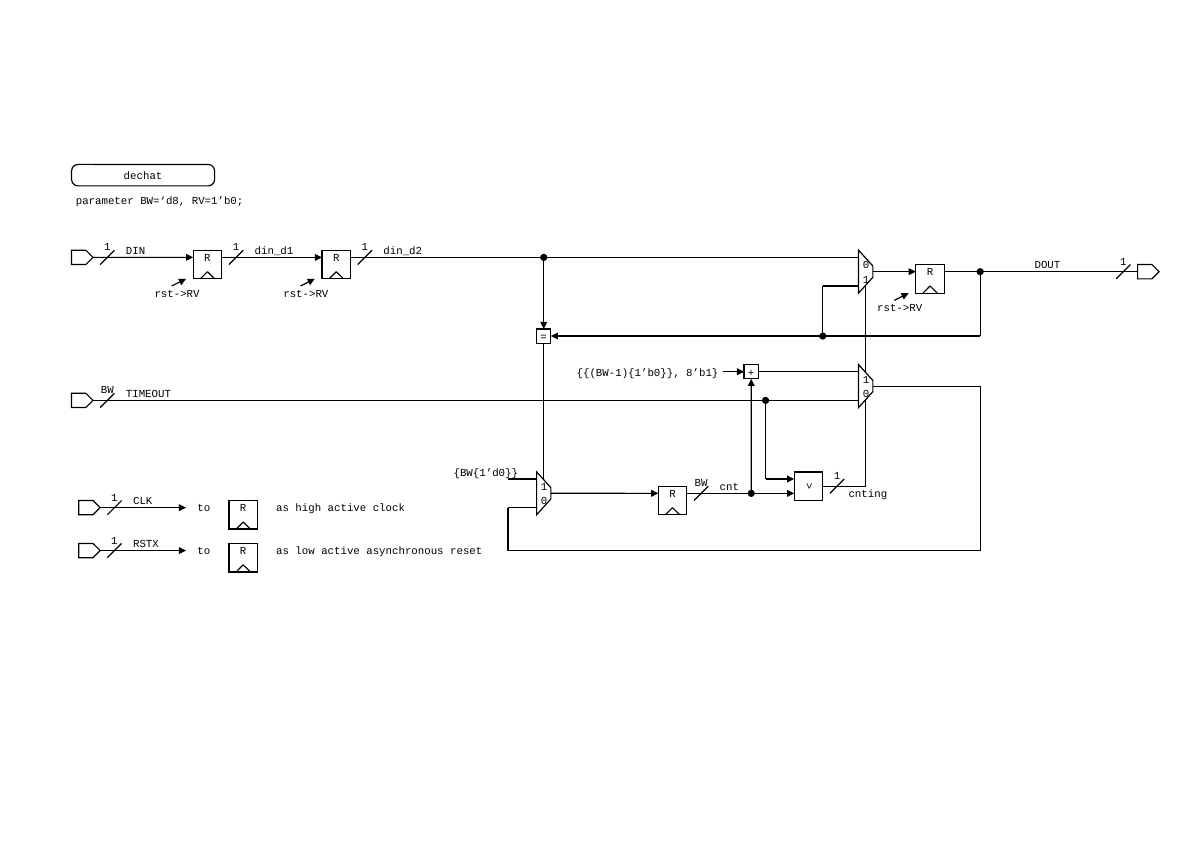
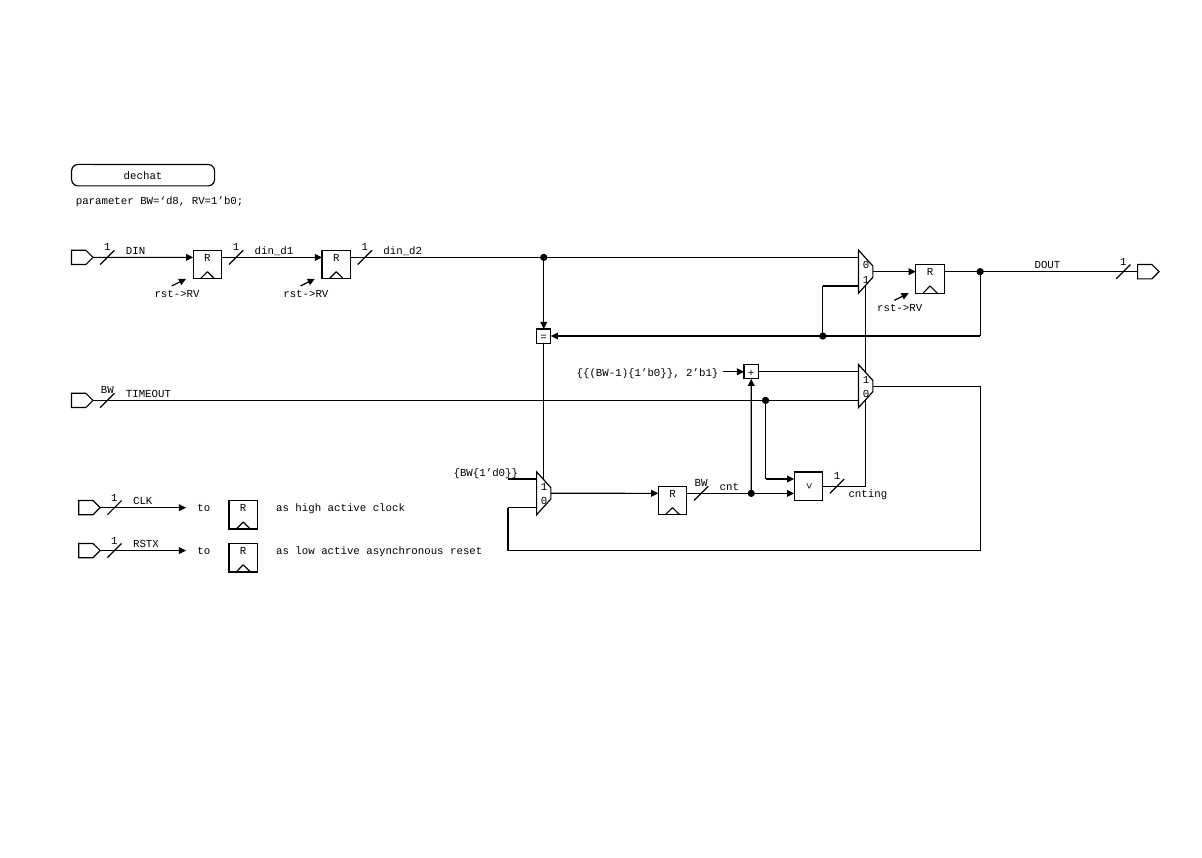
8’b1: 8’b1 -> 2’b1
